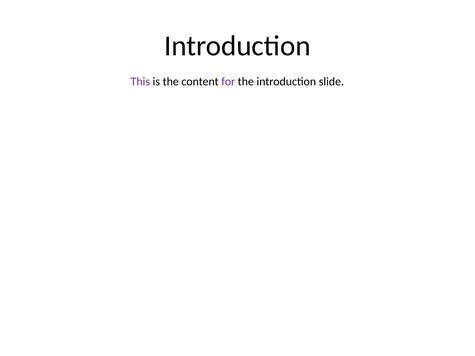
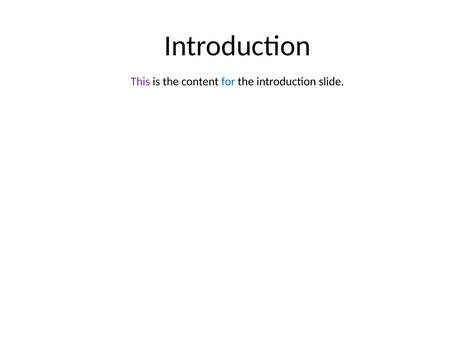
for colour: purple -> blue
